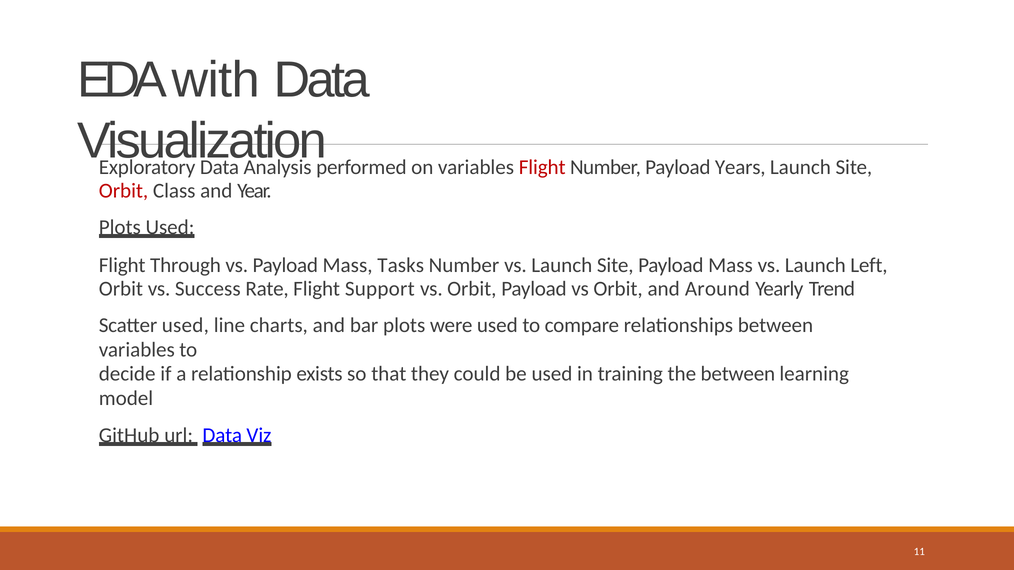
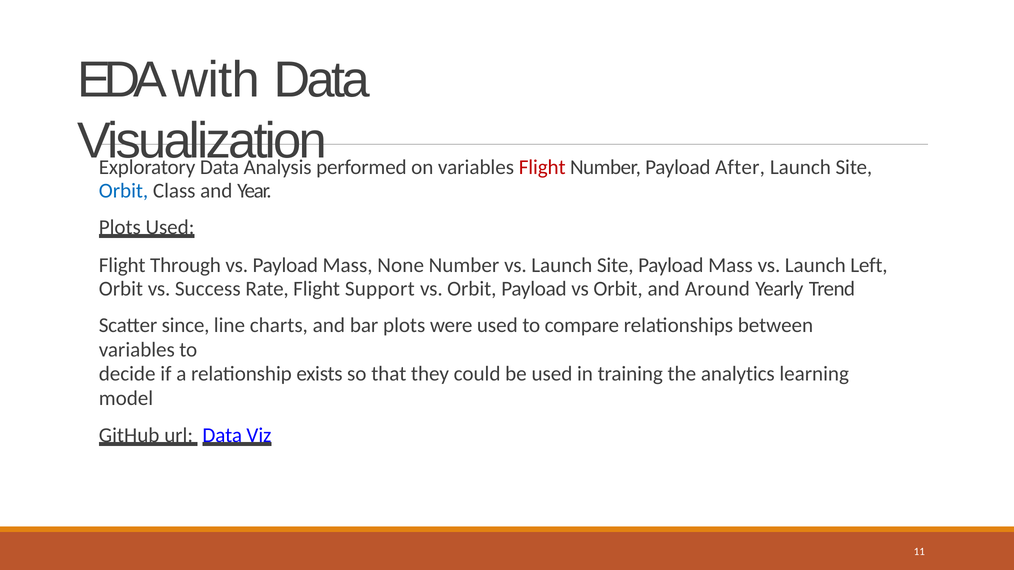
Years: Years -> After
Orbit at (124, 191) colour: red -> blue
Tasks: Tasks -> None
Scatter used: used -> since
the between: between -> analytics
